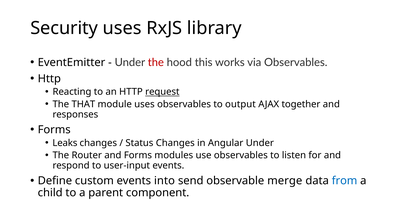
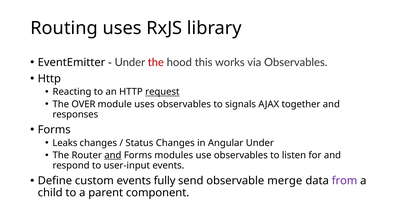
Security: Security -> Routing
THAT: THAT -> OVER
output: output -> signals
and at (113, 155) underline: none -> present
into: into -> fully
from colour: blue -> purple
